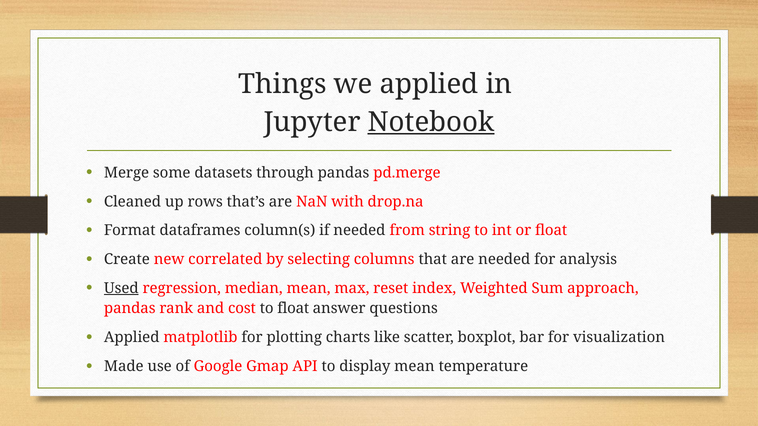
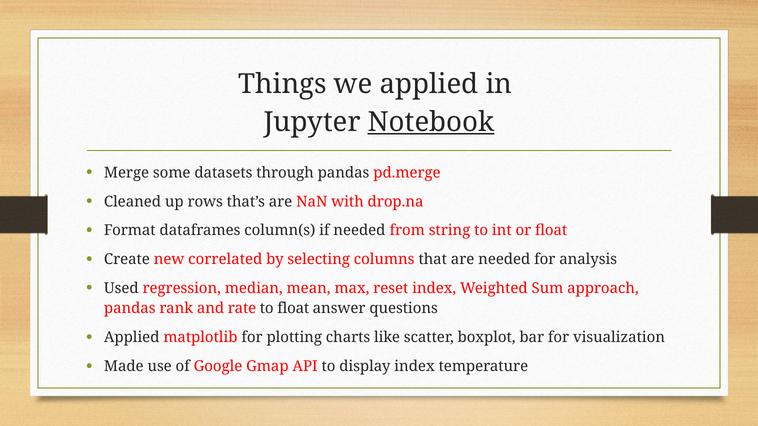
Used underline: present -> none
cost: cost -> rate
display mean: mean -> index
